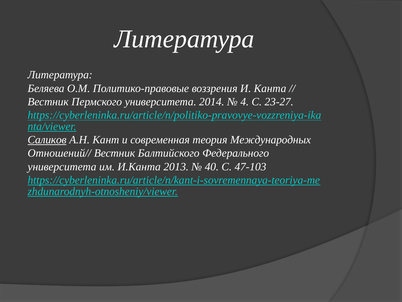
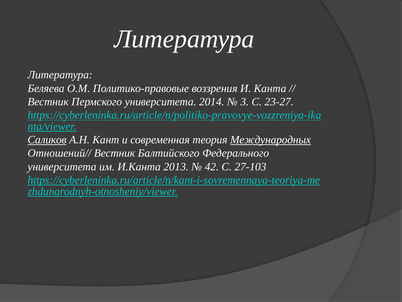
4: 4 -> 3
Международных underline: none -> present
40: 40 -> 42
47-103: 47-103 -> 27-103
